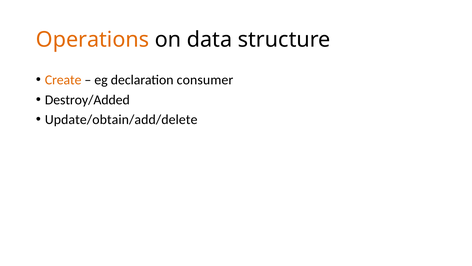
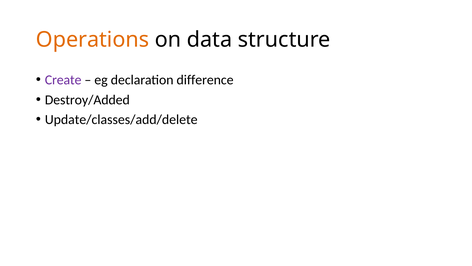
Create colour: orange -> purple
consumer: consumer -> difference
Update/obtain/add/delete: Update/obtain/add/delete -> Update/classes/add/delete
